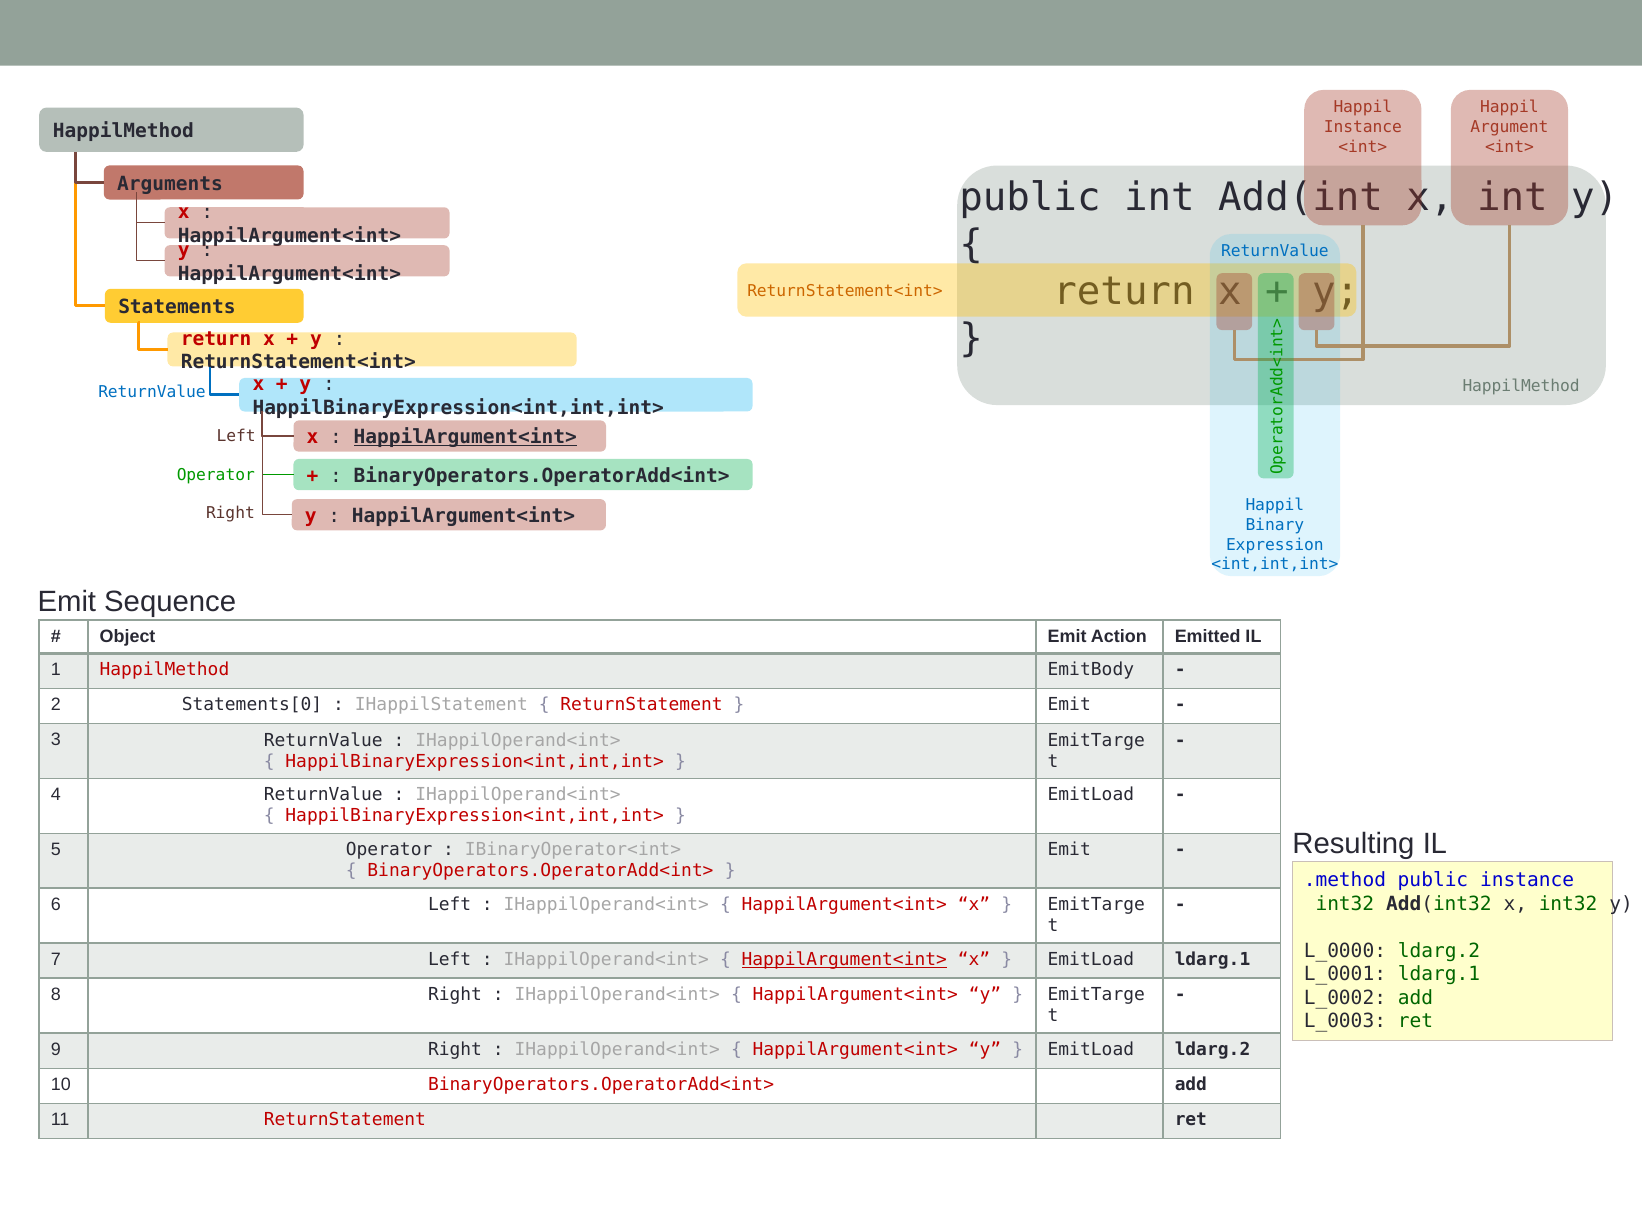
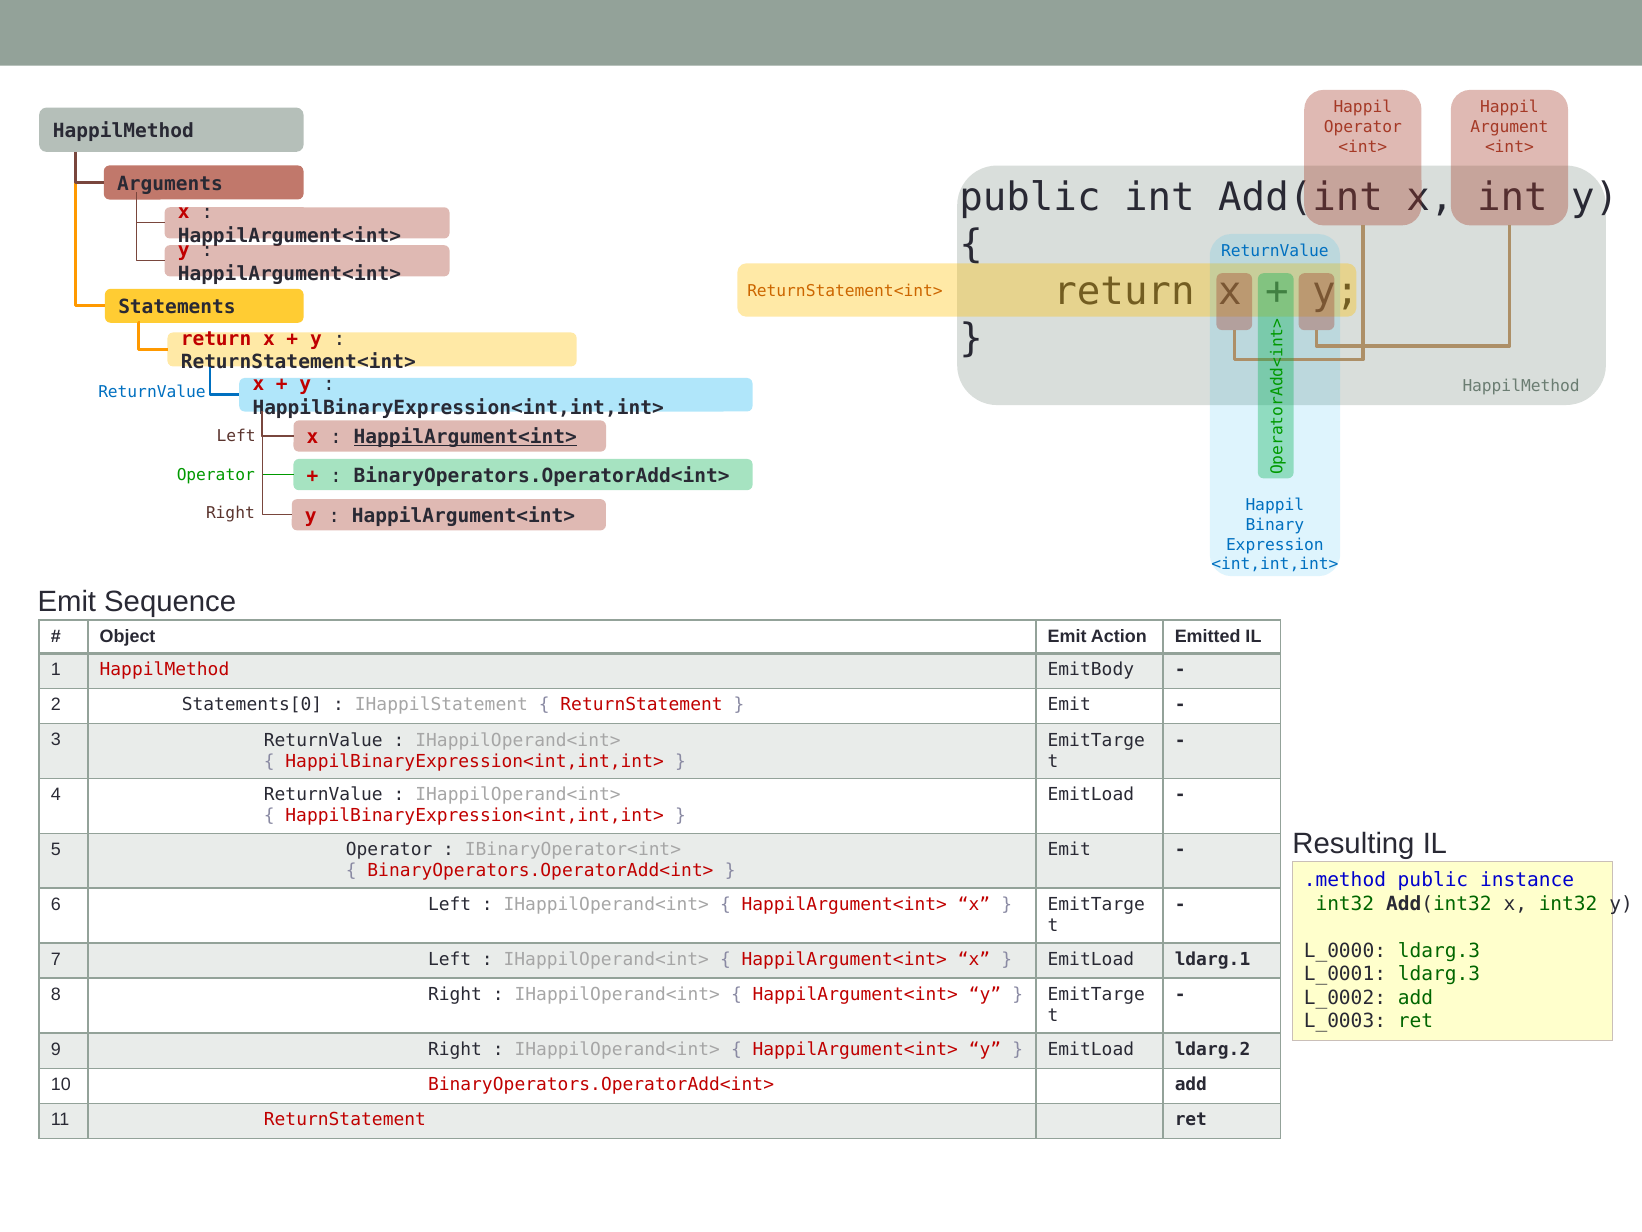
Instance at (1363, 127): Instance -> Operator
L_0000 ldarg.2: ldarg.2 -> ldarg.3
HappilArgument<int> at (844, 959) underline: present -> none
L_0001 ldarg.1: ldarg.1 -> ldarg.3
